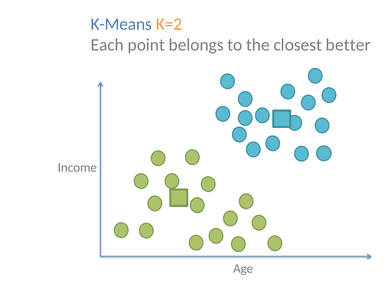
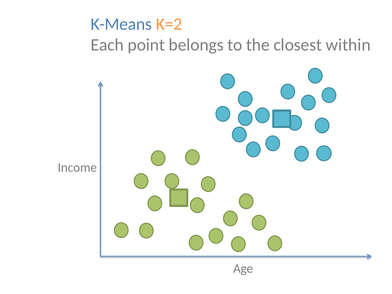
better: better -> within
